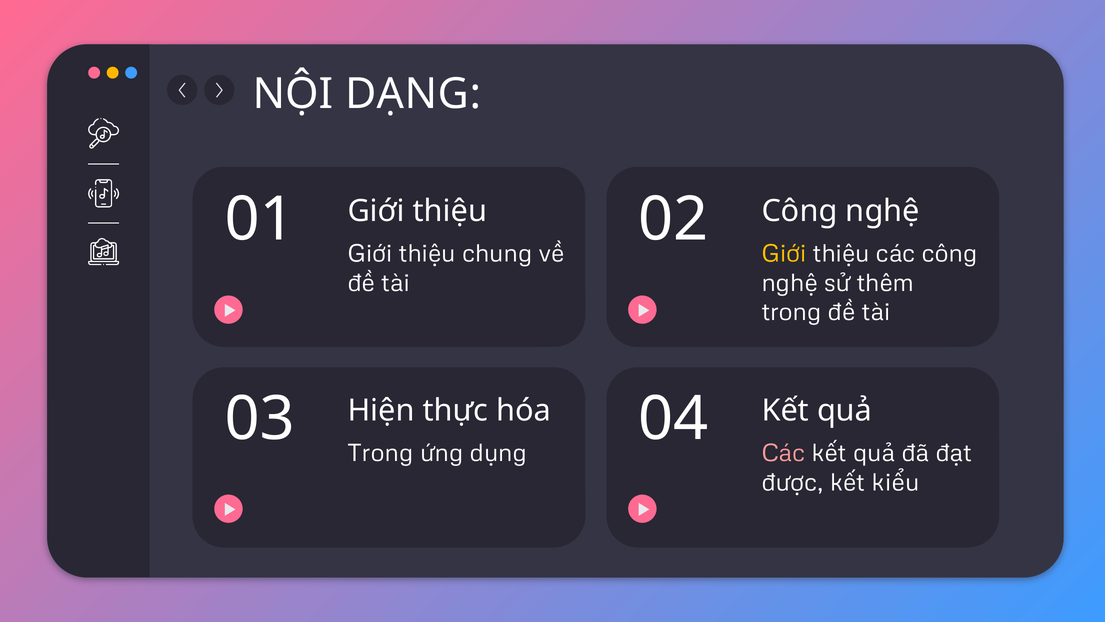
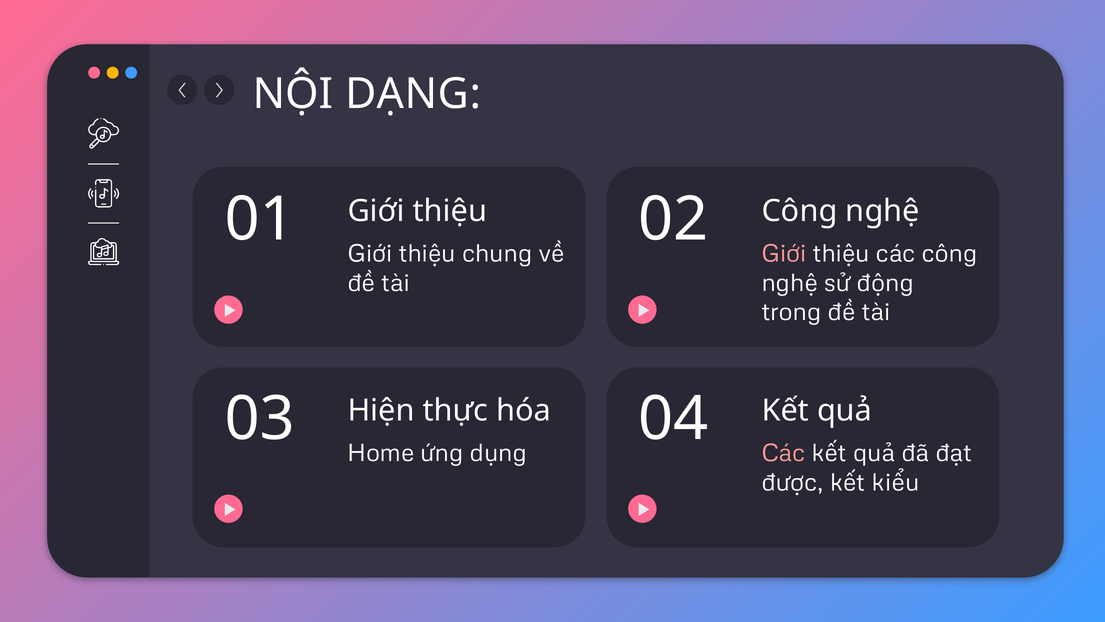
Giới at (784, 253) colour: yellow -> pink
thêm: thêm -> động
Trong at (381, 453): Trong -> Home
